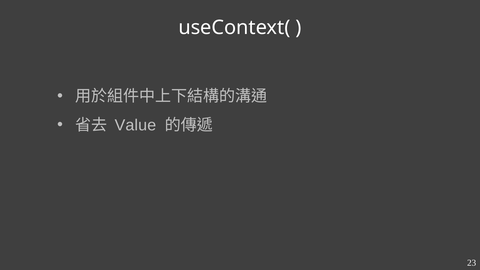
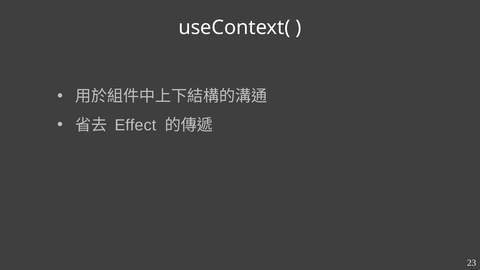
Value: Value -> Effect
